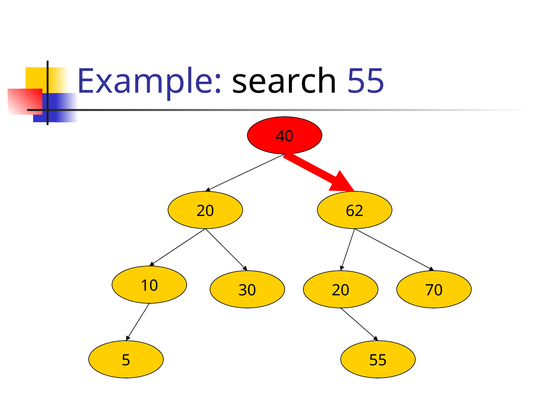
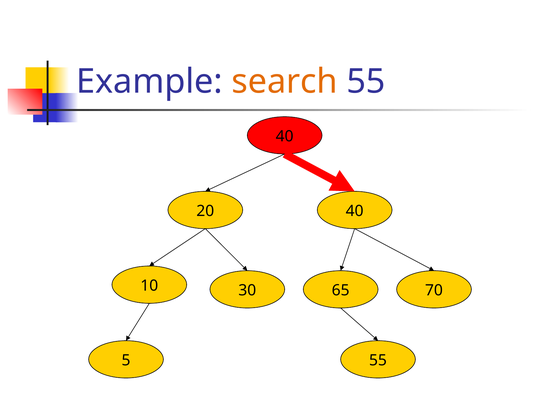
search colour: black -> orange
20 62: 62 -> 40
30 20: 20 -> 65
